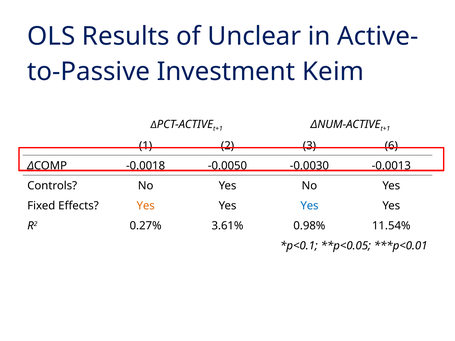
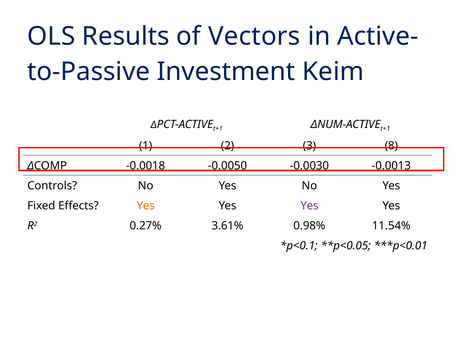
Unclear: Unclear -> Vectors
6: 6 -> 8
Yes at (309, 206) colour: blue -> purple
